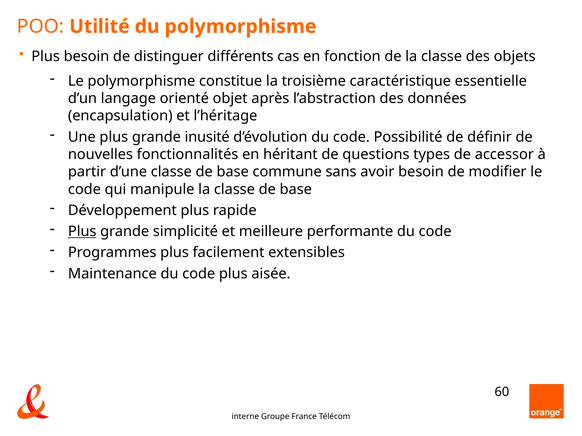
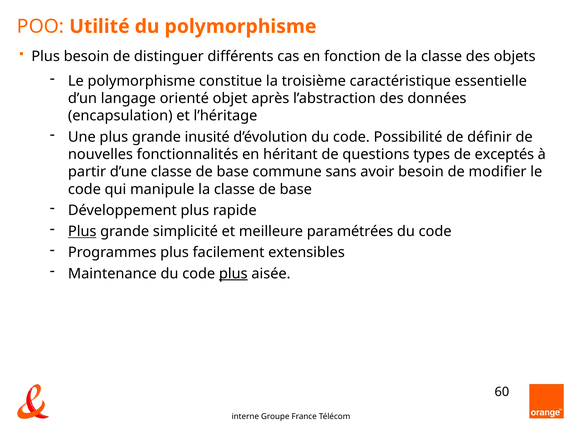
accessor: accessor -> exceptés
performante: performante -> paramétrées
plus at (233, 274) underline: none -> present
